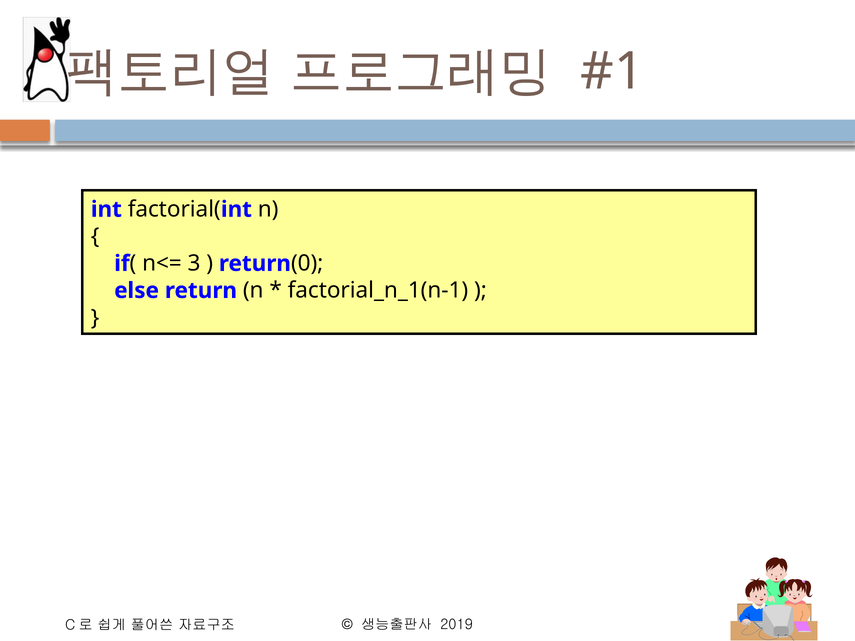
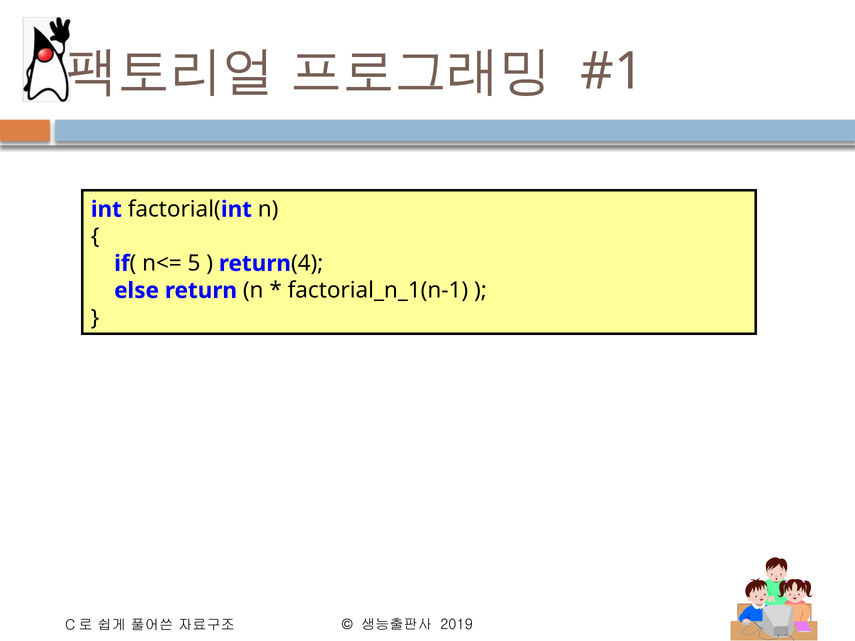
3: 3 -> 5
0: 0 -> 4
